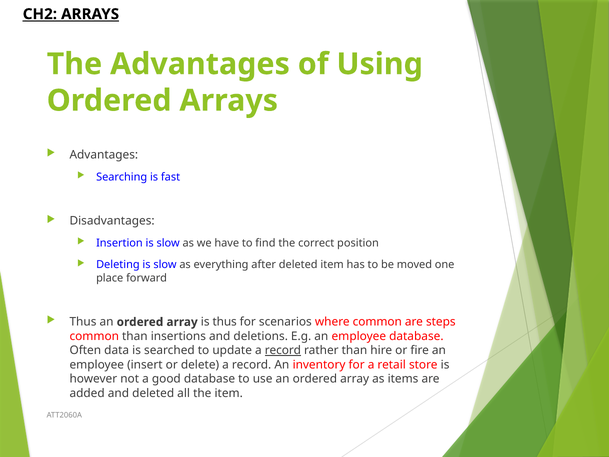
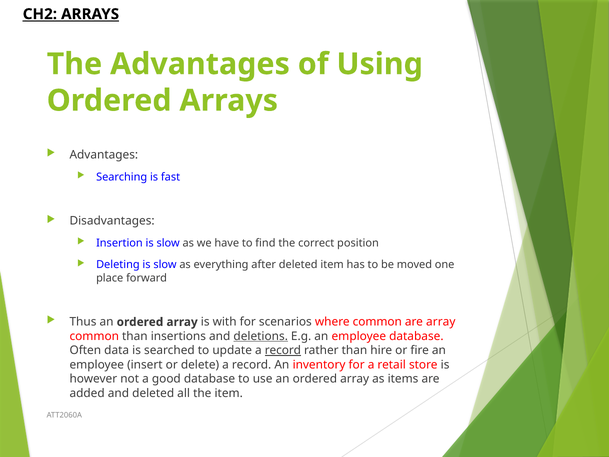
is thus: thus -> with
are steps: steps -> array
deletions underline: none -> present
